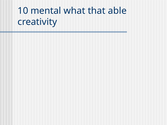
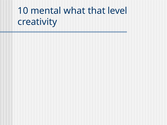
able: able -> level
